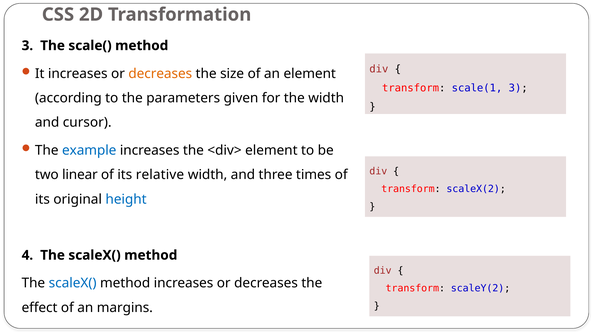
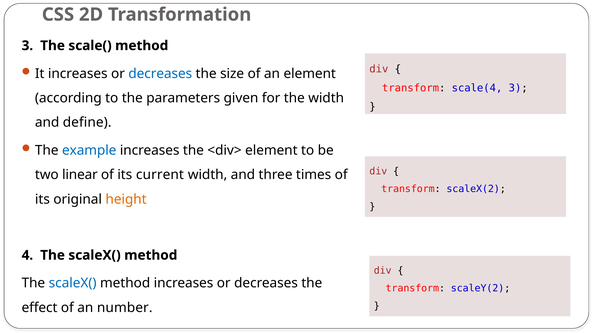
decreases at (160, 74) colour: orange -> blue
scale(1: scale(1 -> scale(4
cursor: cursor -> define
relative: relative -> current
height at (126, 200) colour: blue -> orange
margins: margins -> number
